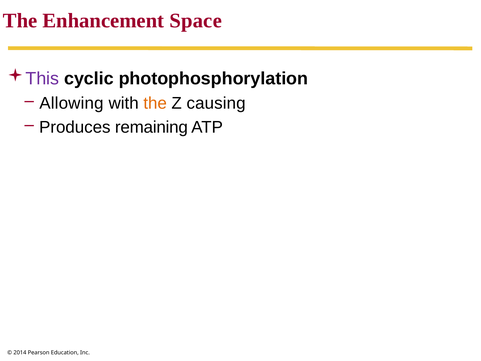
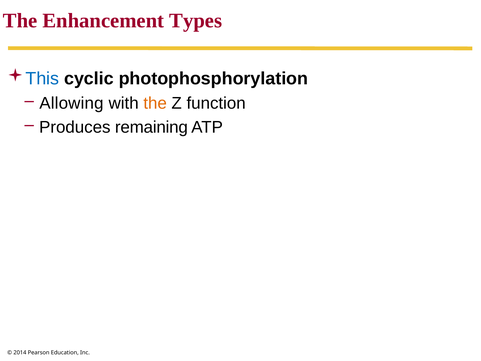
Space: Space -> Types
This colour: purple -> blue
causing: causing -> function
